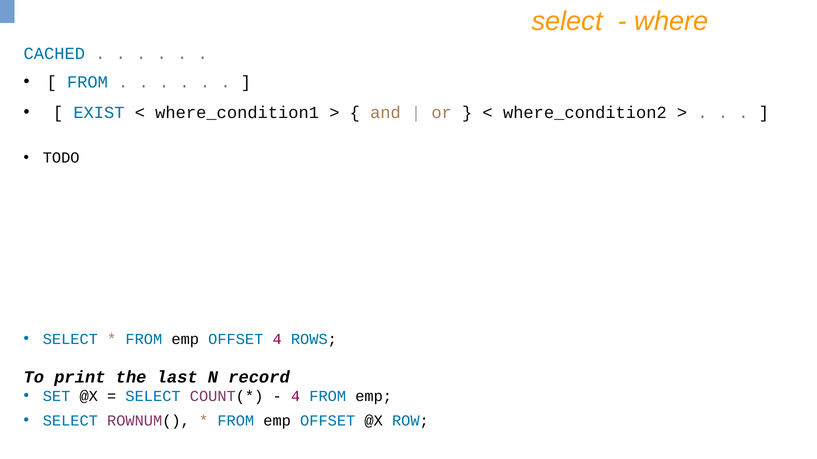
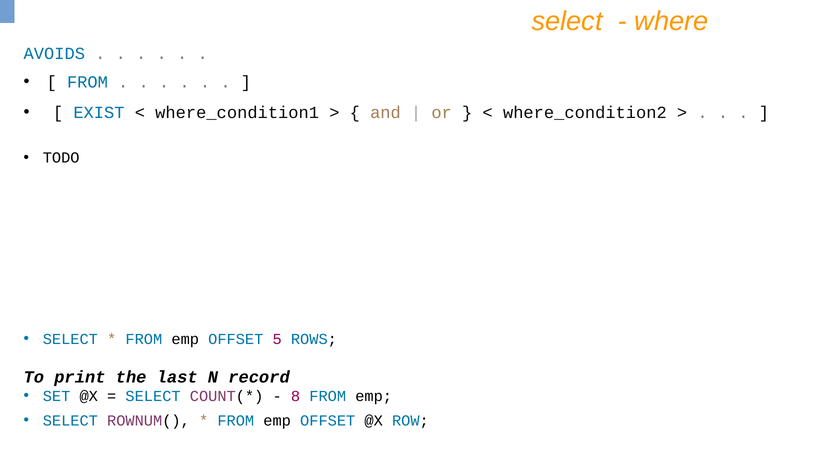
CACHED: CACHED -> AVOIDS
OFFSET 4: 4 -> 5
4 at (296, 397): 4 -> 8
